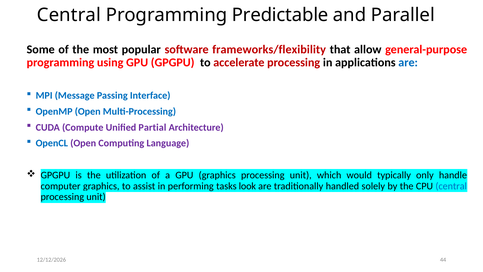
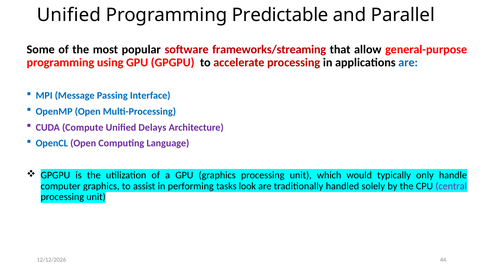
Central at (69, 15): Central -> Unified
frameworks/flexibility: frameworks/flexibility -> frameworks/streaming
Partial: Partial -> Delays
central at (451, 186) colour: blue -> purple
